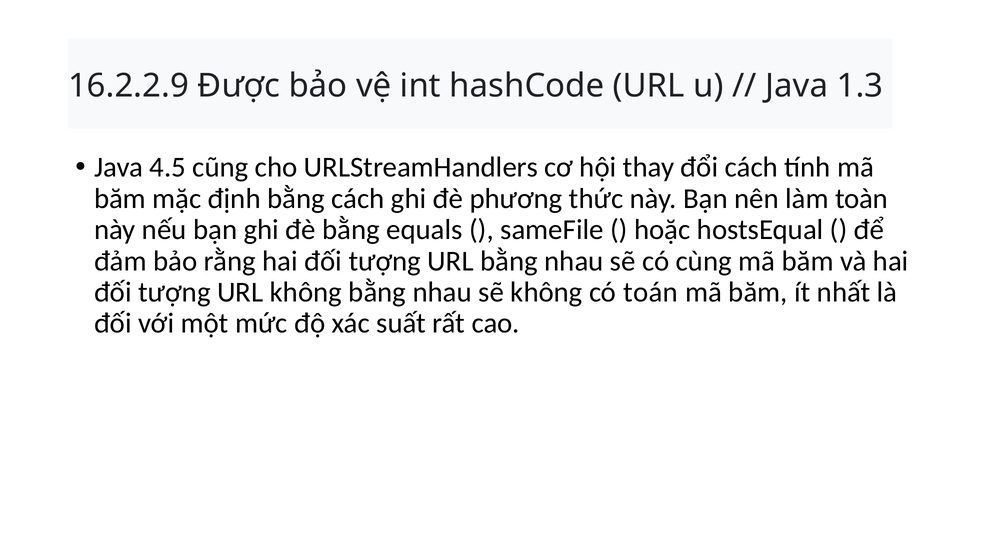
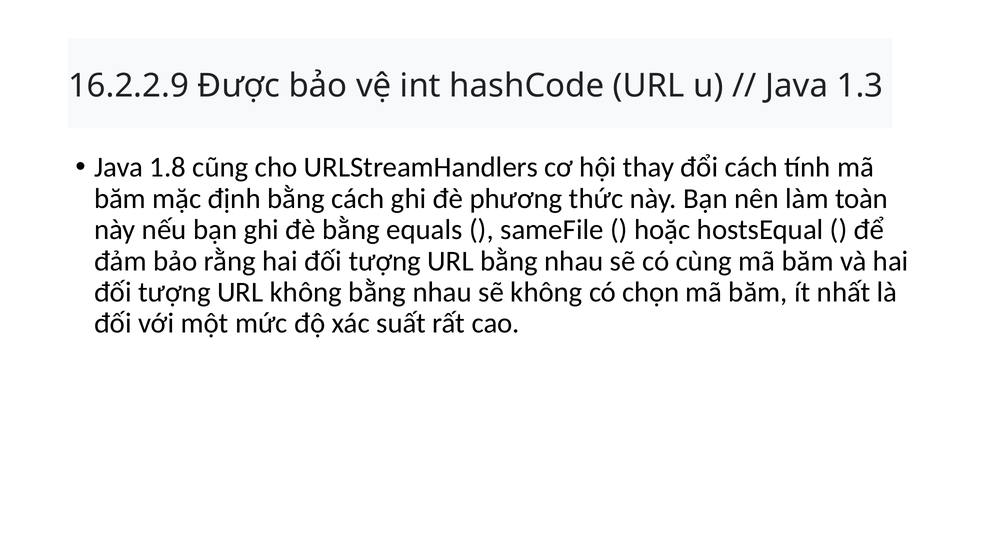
4.5: 4.5 -> 1.8
toán: toán -> chọn
